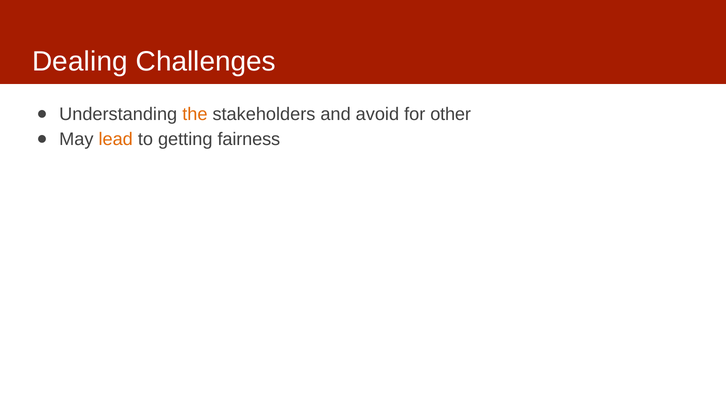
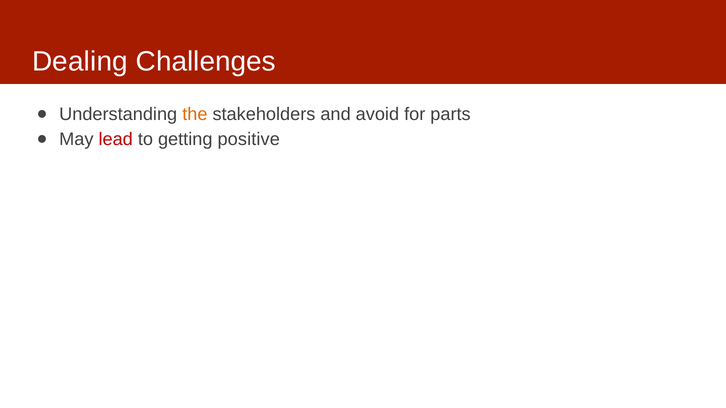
other: other -> parts
lead colour: orange -> red
fairness: fairness -> positive
